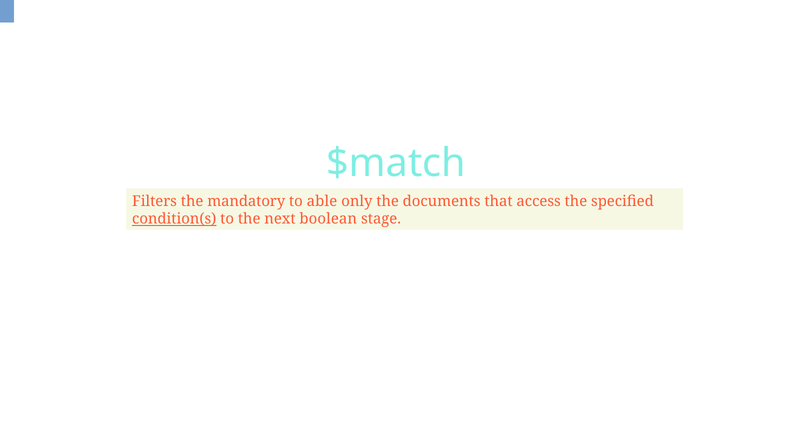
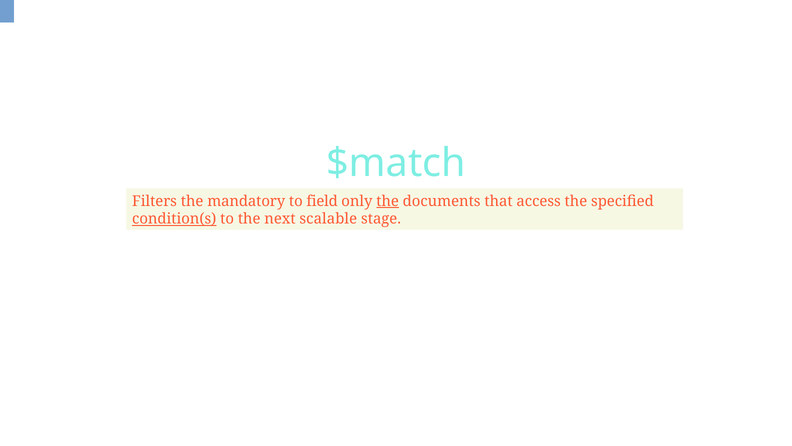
able: able -> field
the at (388, 201) underline: none -> present
boolean: boolean -> scalable
